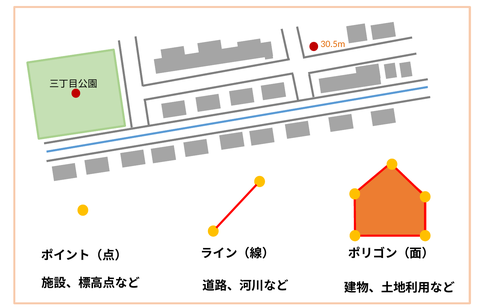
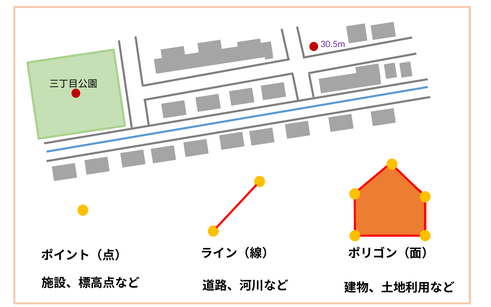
30.5m colour: orange -> purple
